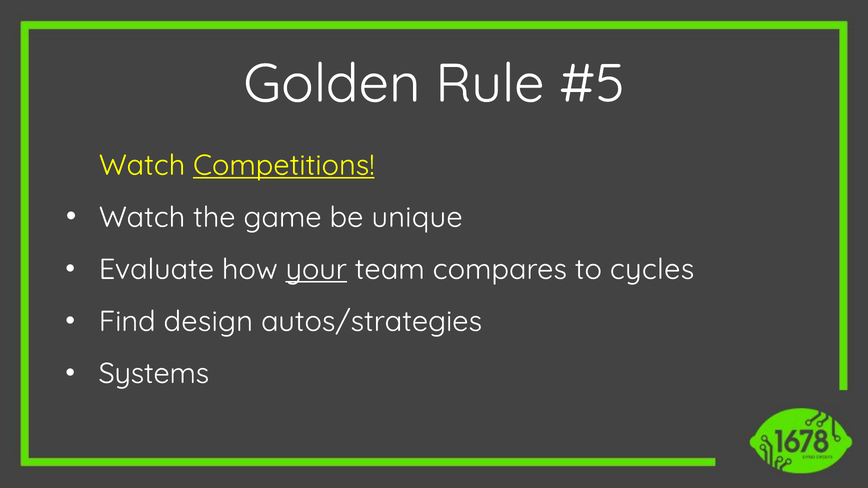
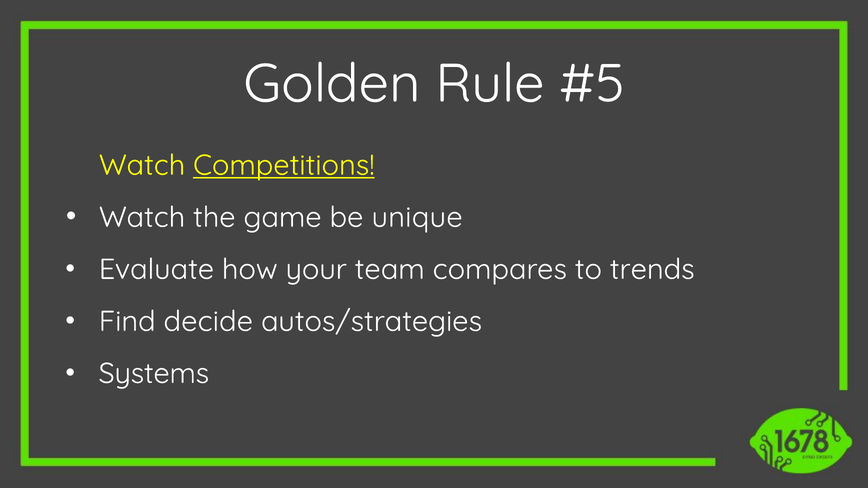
your underline: present -> none
cycles: cycles -> trends
design: design -> decide
